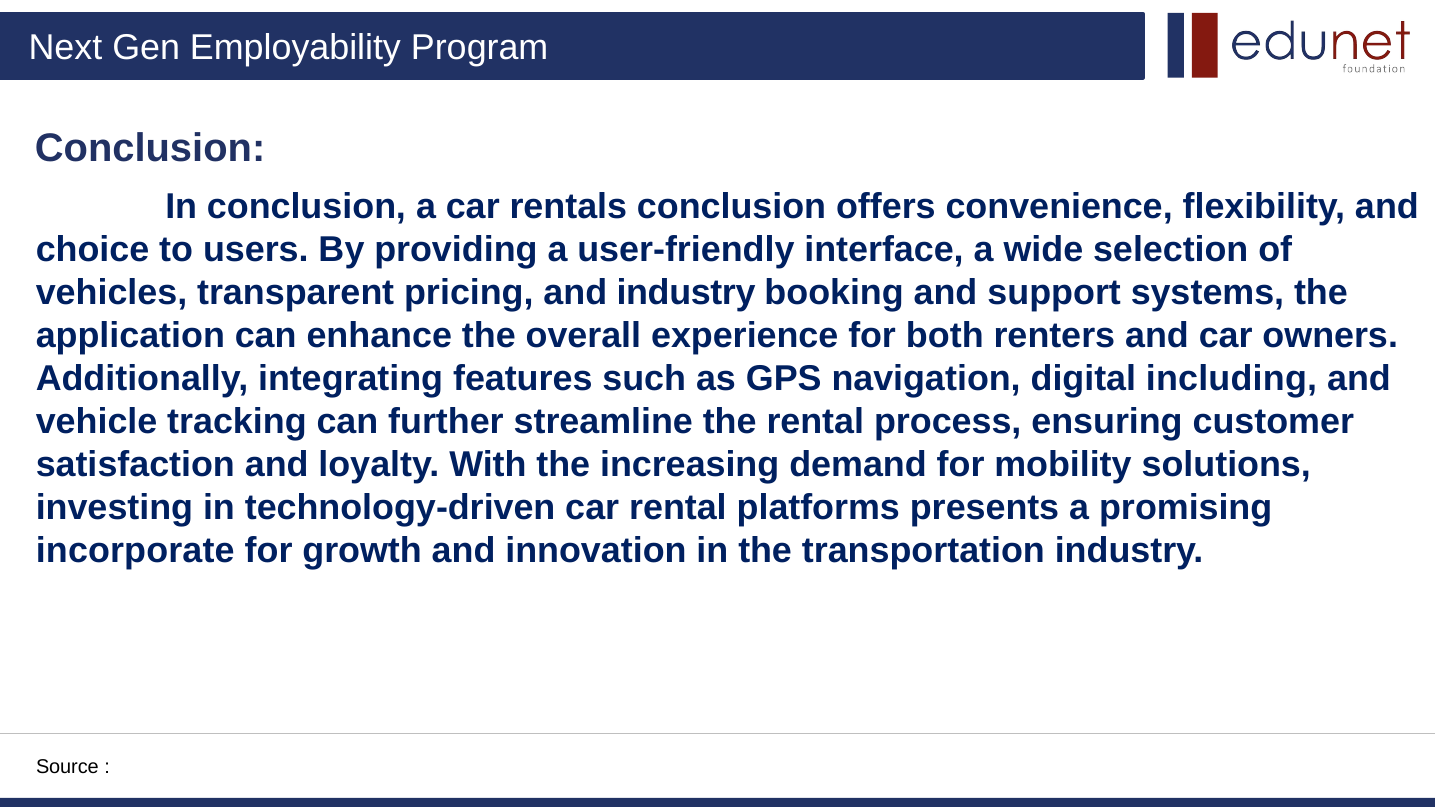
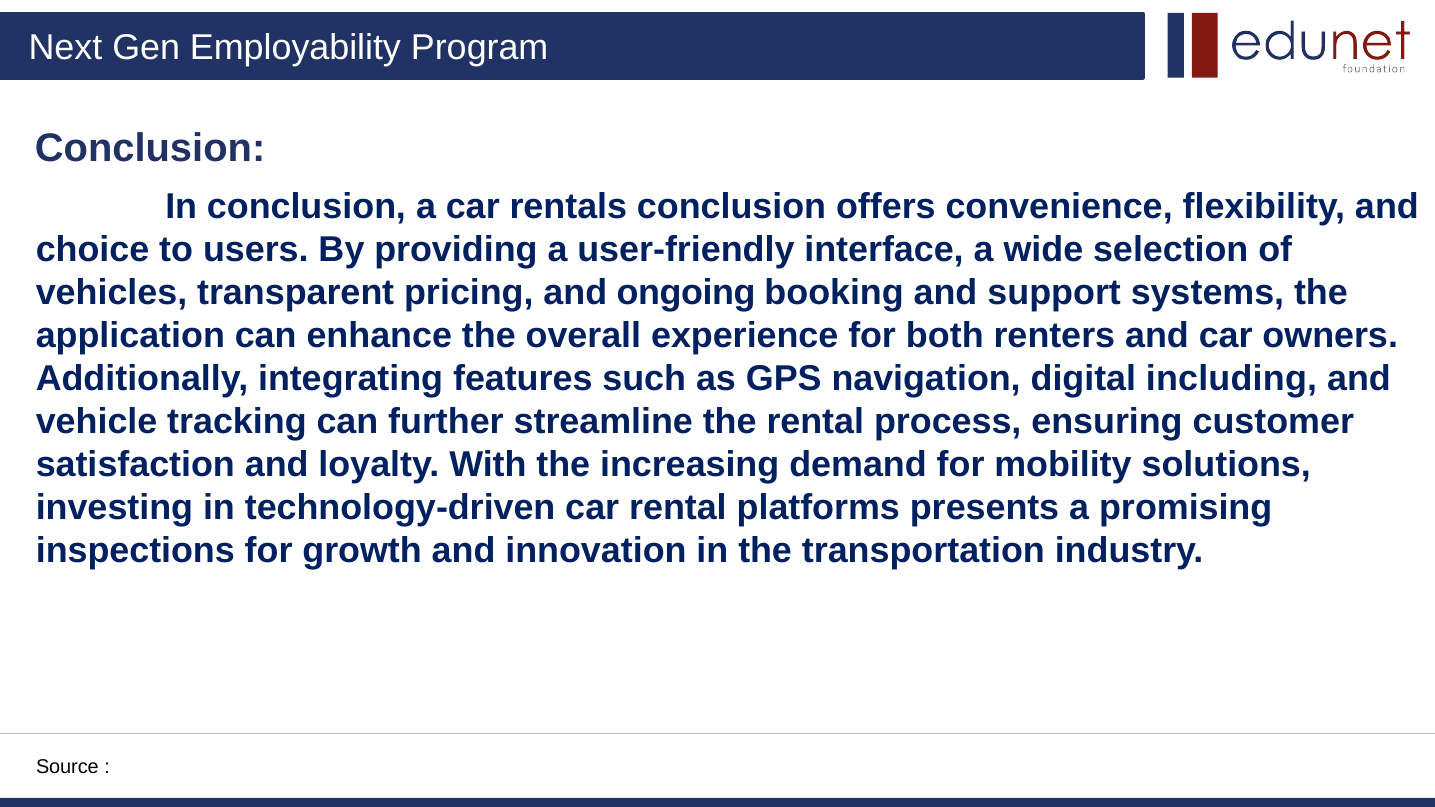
and industry: industry -> ongoing
incorporate: incorporate -> inspections
